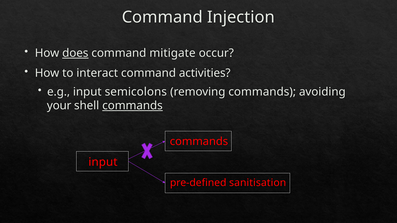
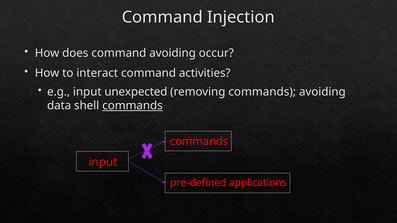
does underline: present -> none
command mitigate: mitigate -> avoiding
semicolons: semicolons -> unexpected
your: your -> data
sanitisation: sanitisation -> applications
